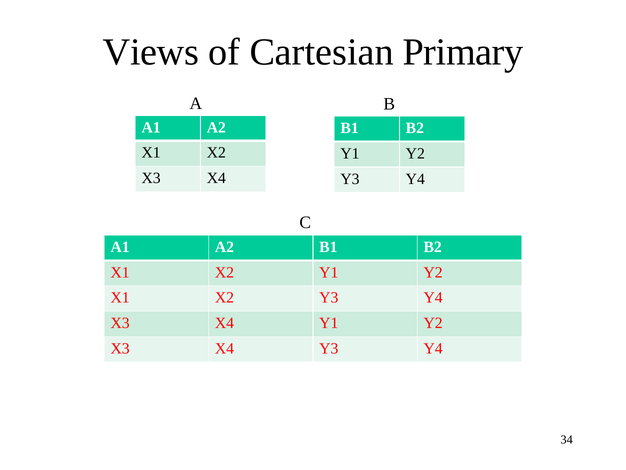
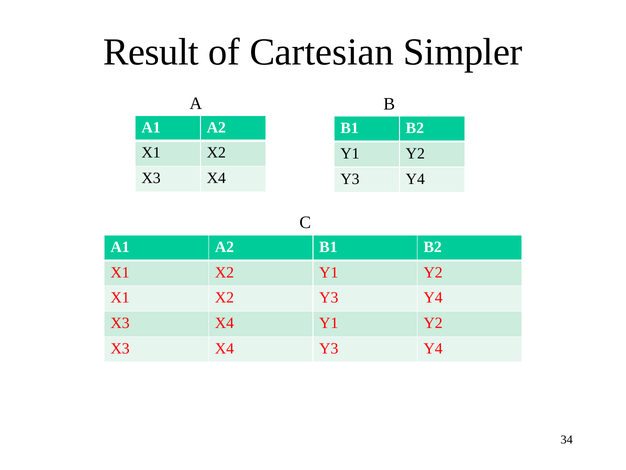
Views: Views -> Result
Primary: Primary -> Simpler
